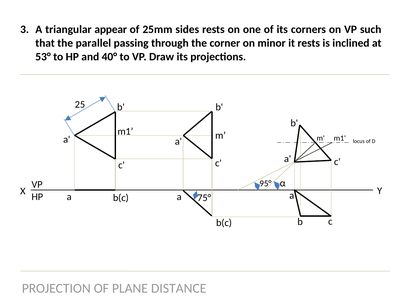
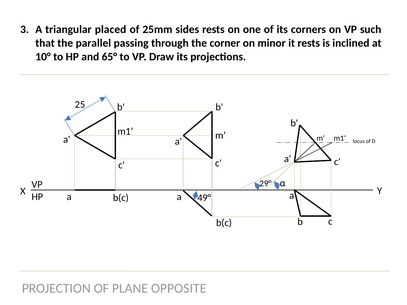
appear: appear -> placed
53°: 53° -> 10°
40°: 40° -> 65°
95°: 95° -> 29°
75°: 75° -> 49°
DISTANCE: DISTANCE -> OPPOSITE
